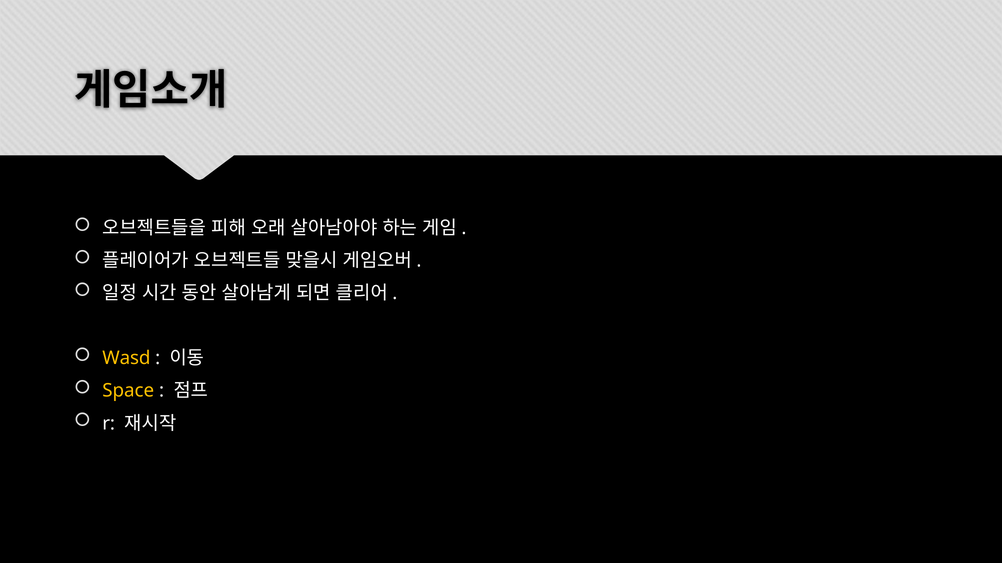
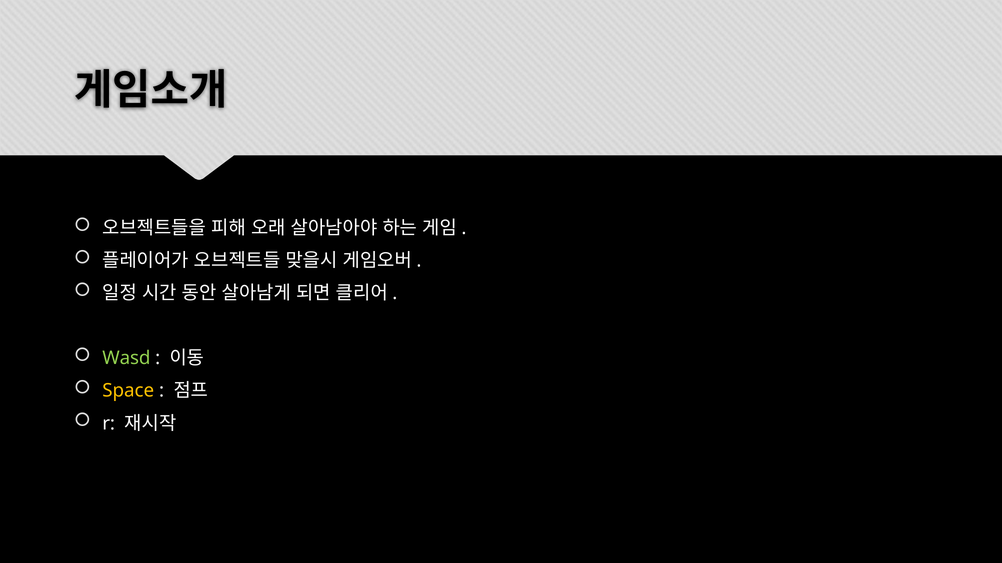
Wasd colour: yellow -> light green
